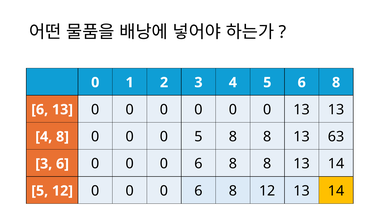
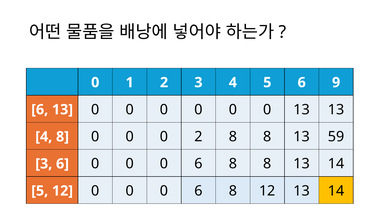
5 6 8: 8 -> 9
0 5: 5 -> 2
63: 63 -> 59
